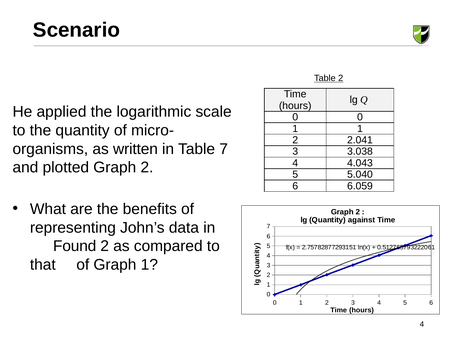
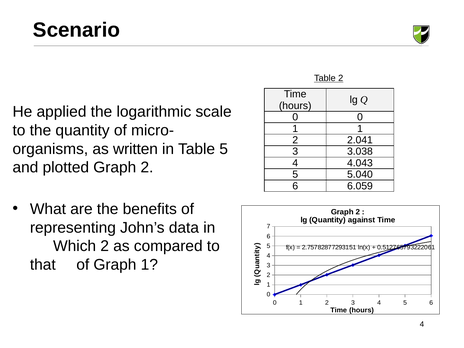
Table 7: 7 -> 5
Found: Found -> Which
